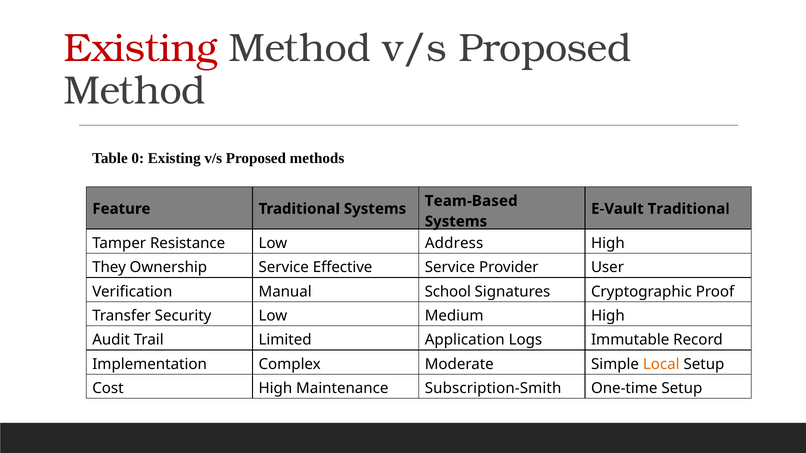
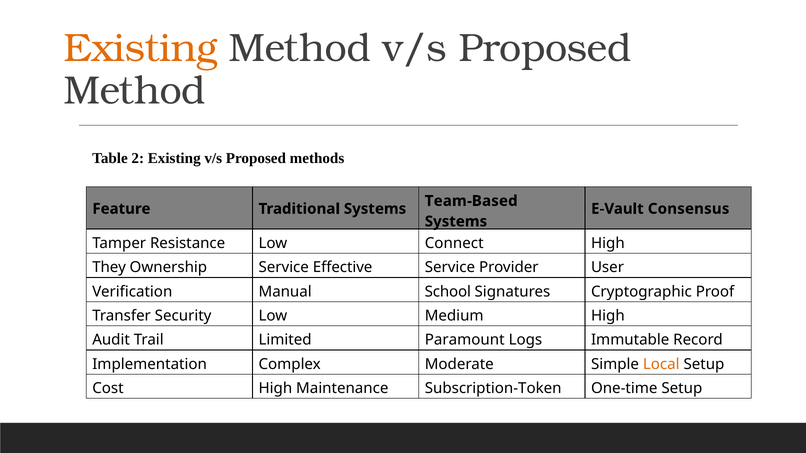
Existing at (141, 48) colour: red -> orange
0: 0 -> 2
E-Vault Traditional: Traditional -> Consensus
Address: Address -> Connect
Application: Application -> Paramount
Subscription-Smith: Subscription-Smith -> Subscription-Token
